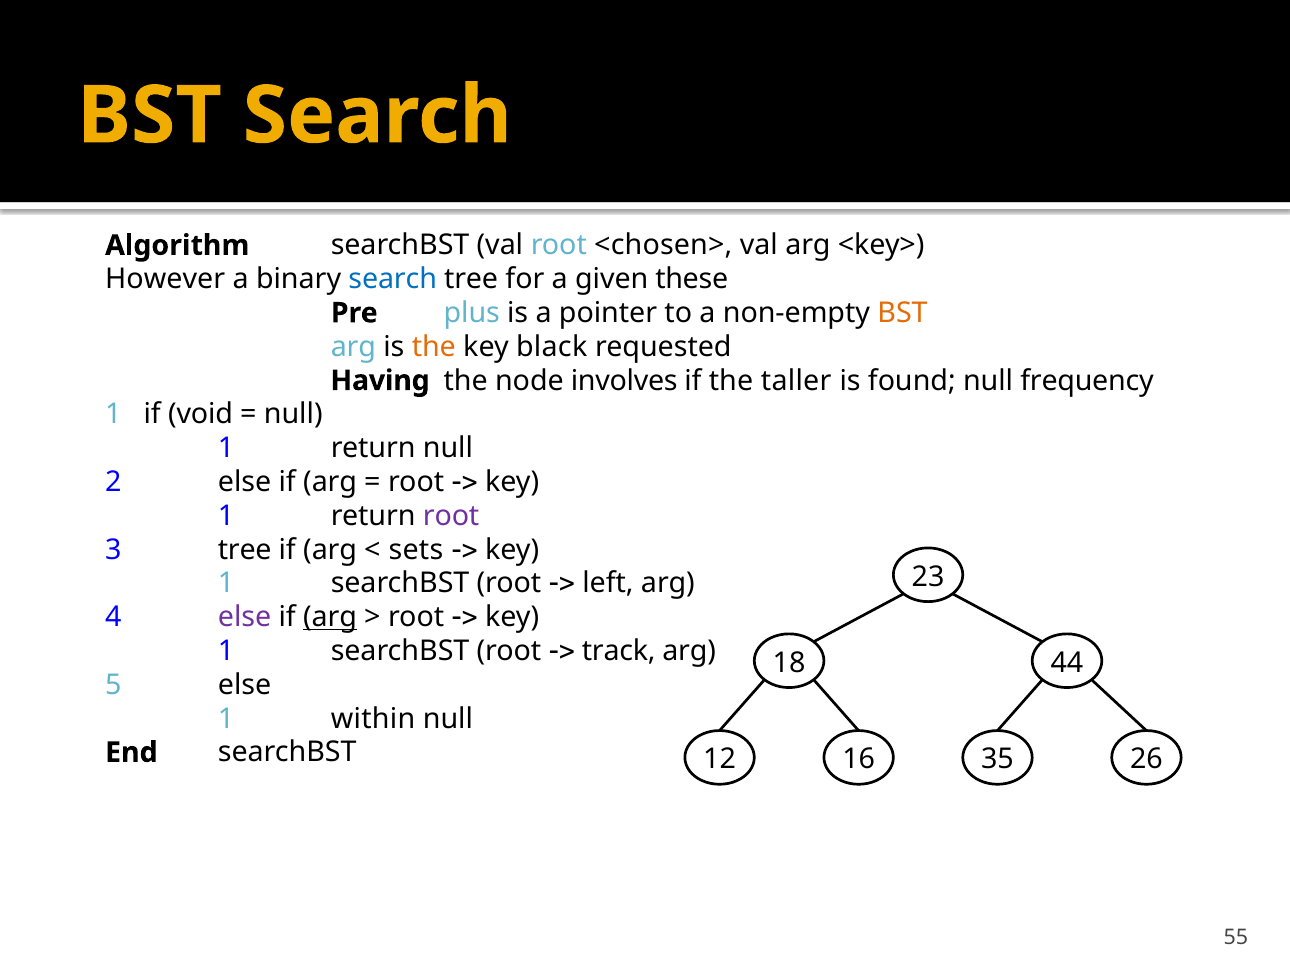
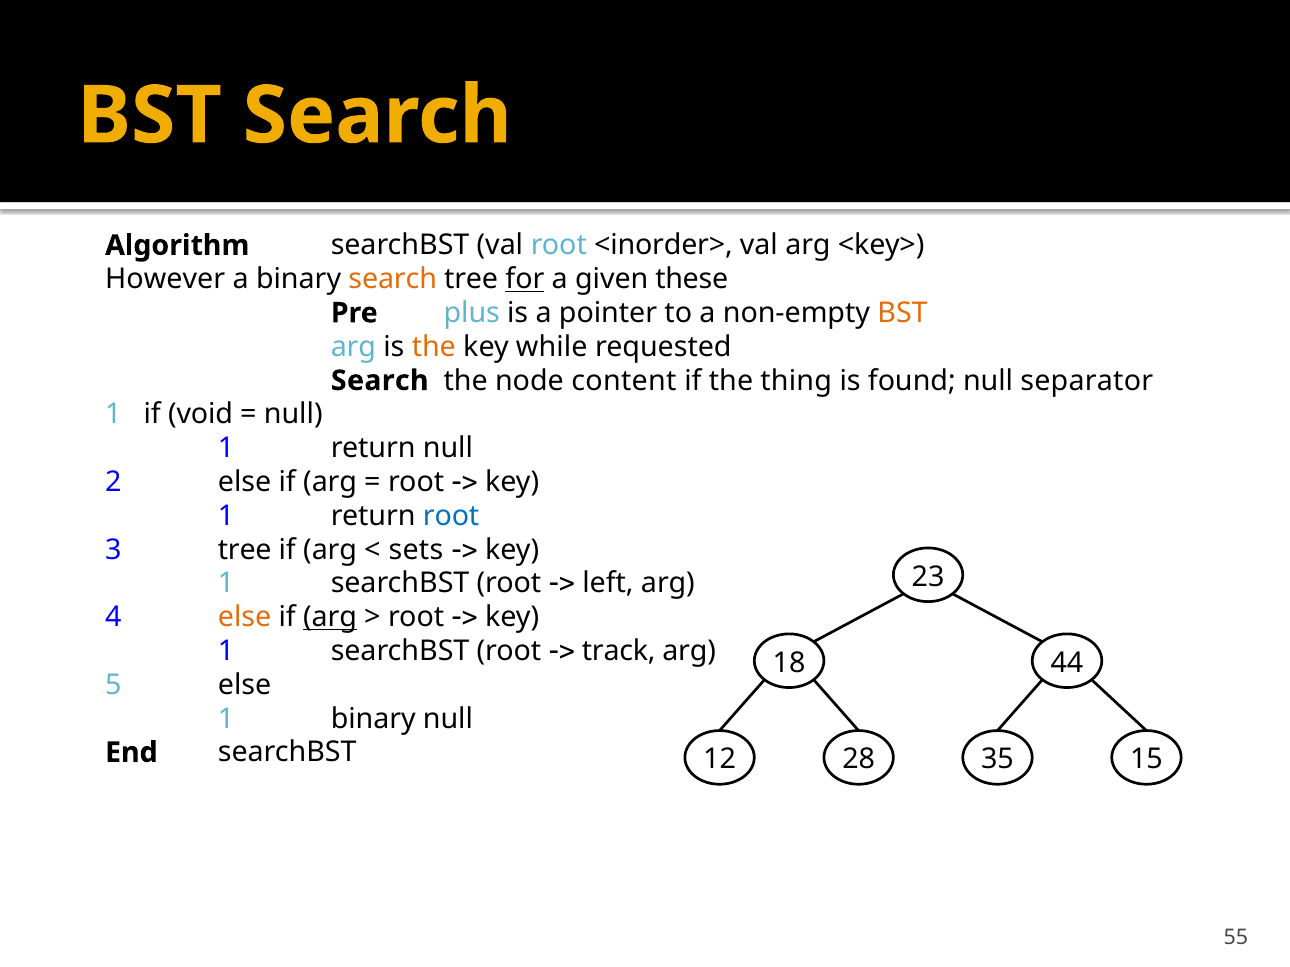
<chosen>: <chosen> -> <inorder>
search at (393, 279) colour: blue -> orange
for underline: none -> present
black: black -> while
Having at (380, 381): Having -> Search
involves: involves -> content
taller: taller -> thing
frequency: frequency -> separator
root at (451, 516) colour: purple -> blue
else at (245, 618) colour: purple -> orange
1 within: within -> binary
16: 16 -> 28
26: 26 -> 15
